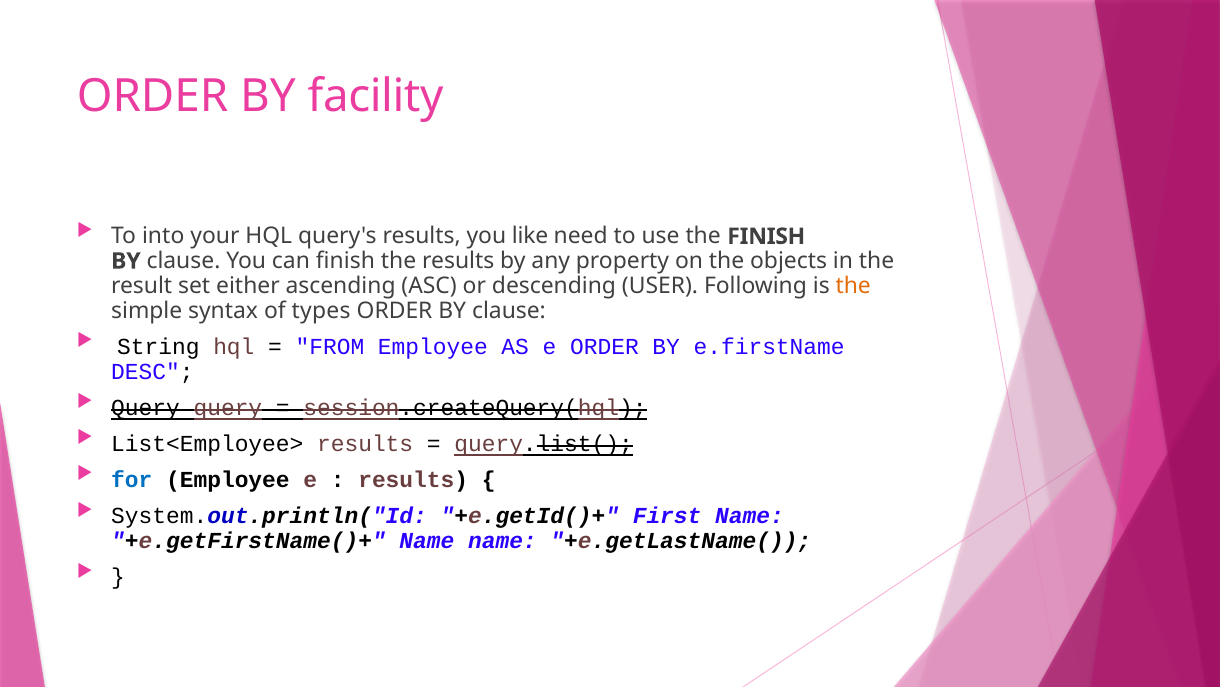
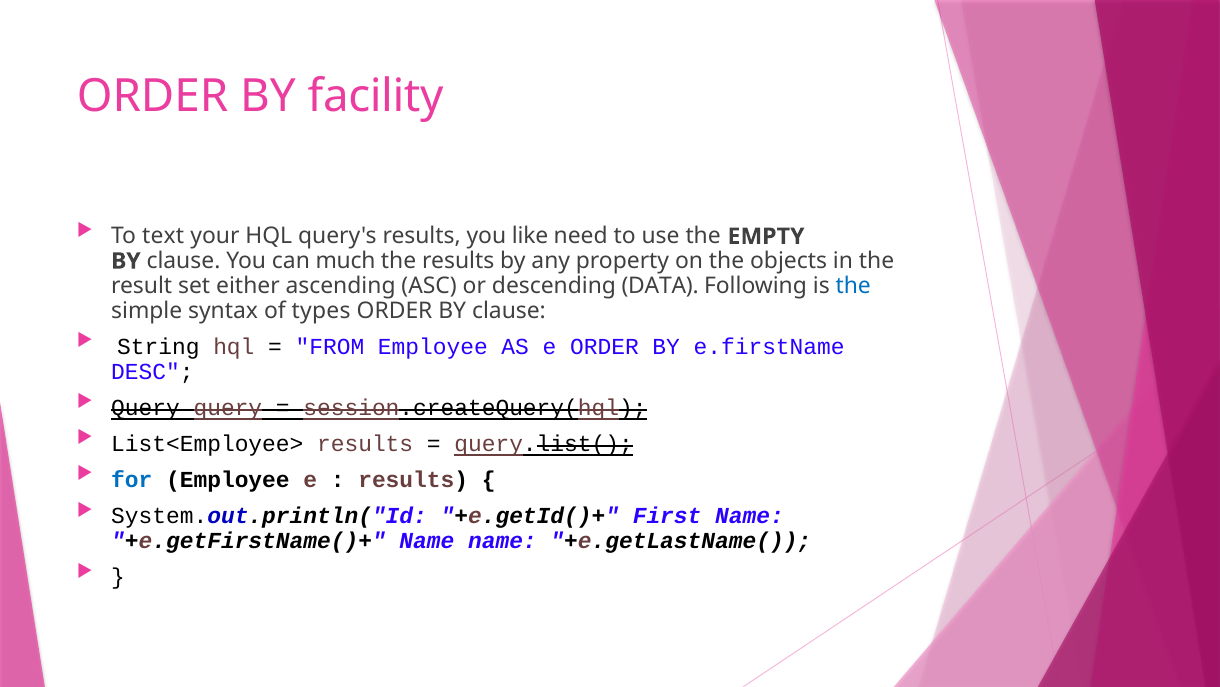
into: into -> text
the FINISH: FINISH -> EMPTY
can finish: finish -> much
USER: USER -> DATA
the at (853, 286) colour: orange -> blue
